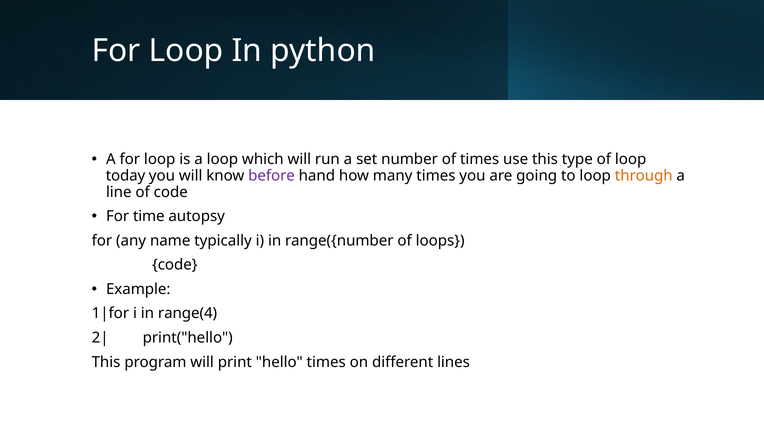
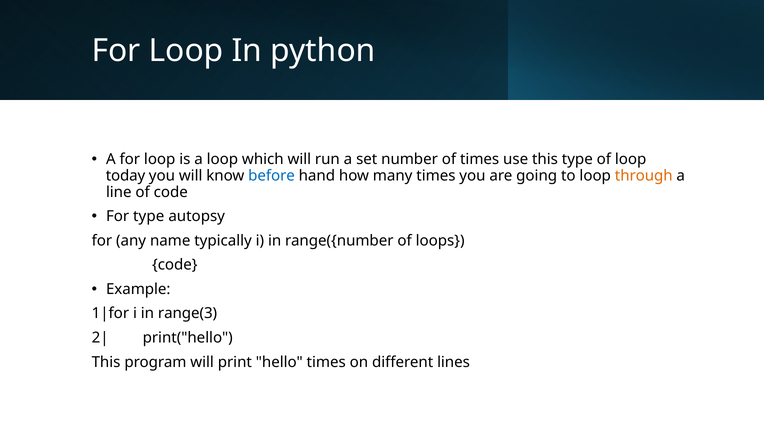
before colour: purple -> blue
For time: time -> type
range(4: range(4 -> range(3
